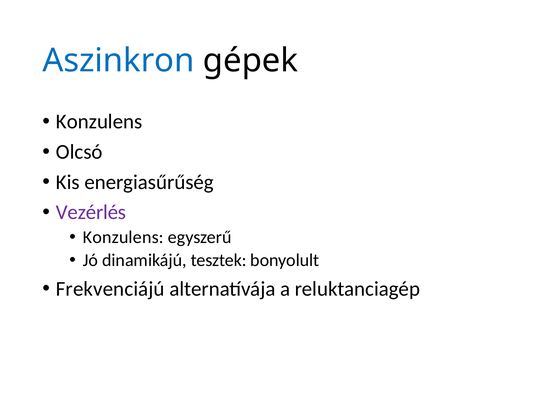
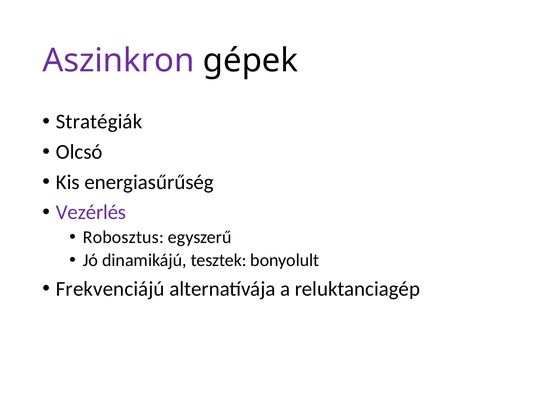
Aszinkron colour: blue -> purple
Konzulens at (99, 122): Konzulens -> Stratégiák
Konzulens at (123, 237): Konzulens -> Robosztus
